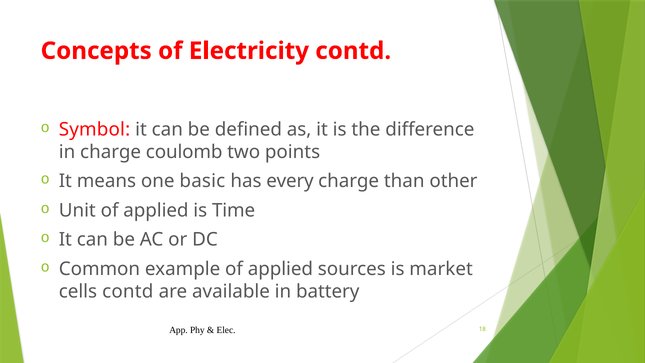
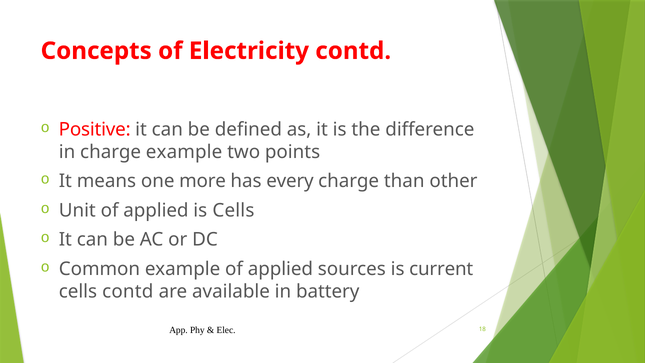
Symbol: Symbol -> Positive
charge coulomb: coulomb -> example
basic: basic -> more
is Time: Time -> Cells
market: market -> current
